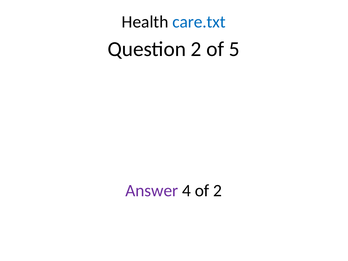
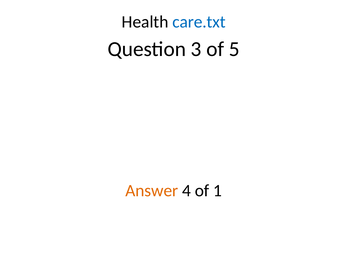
Question 2: 2 -> 3
Answer colour: purple -> orange
of 2: 2 -> 1
